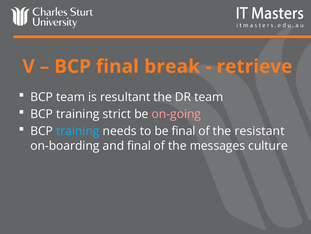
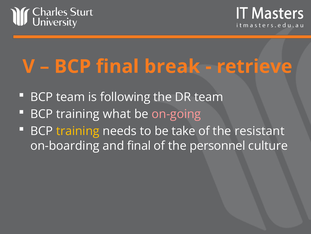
resultant: resultant -> following
strict: strict -> what
training at (78, 131) colour: light blue -> yellow
be final: final -> take
messages: messages -> personnel
